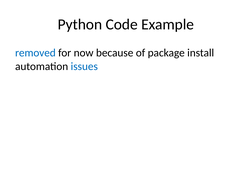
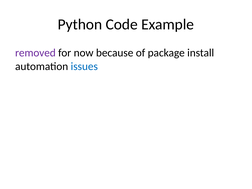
removed colour: blue -> purple
